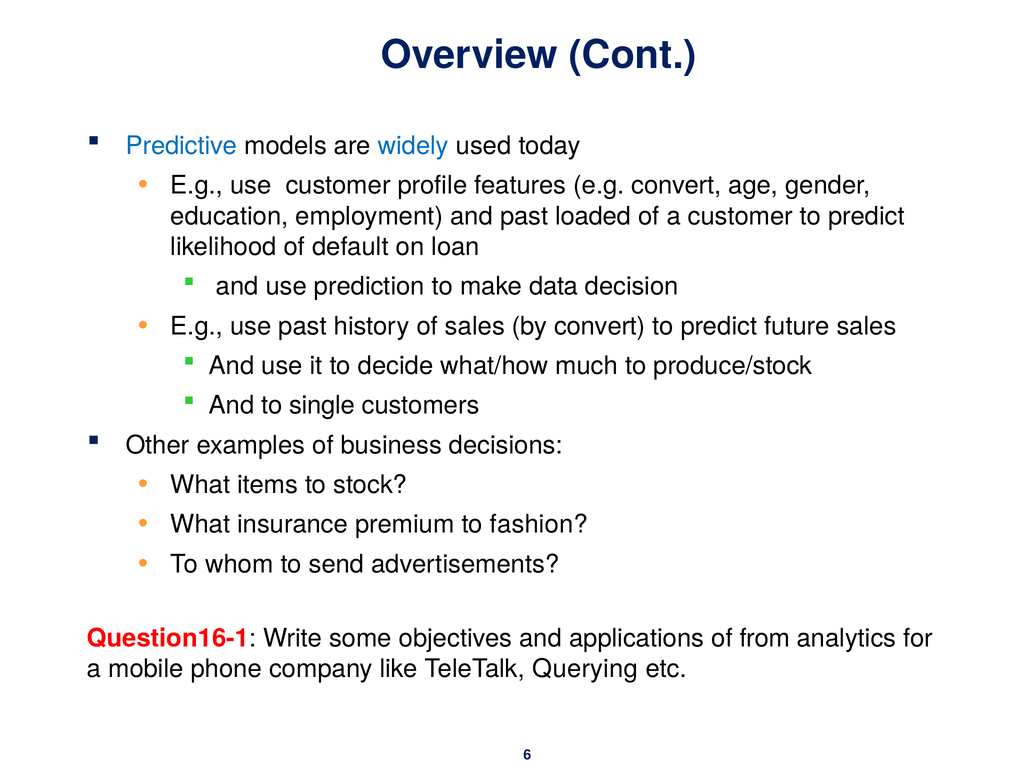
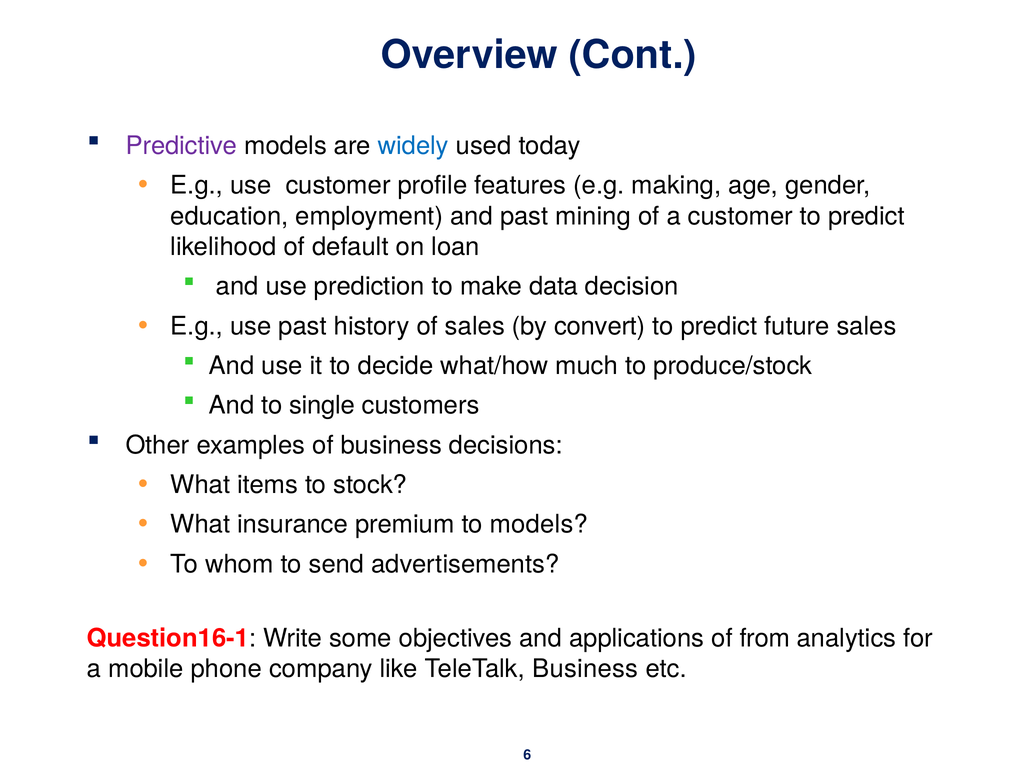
Predictive colour: blue -> purple
e.g convert: convert -> making
loaded: loaded -> mining
to fashion: fashion -> models
TeleTalk Querying: Querying -> Business
